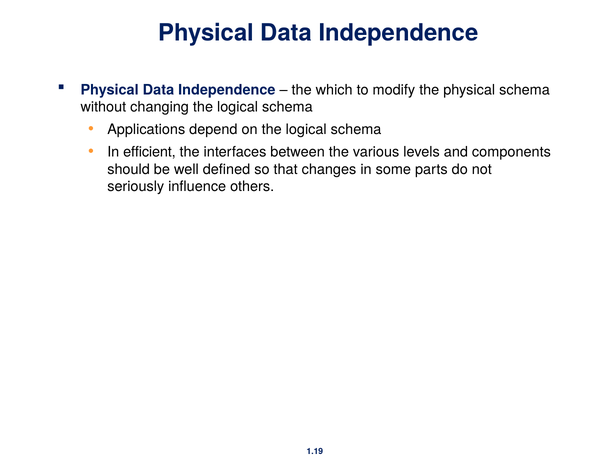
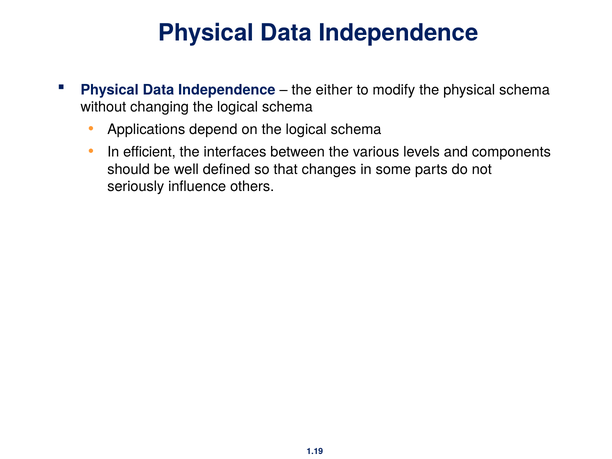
which: which -> either
